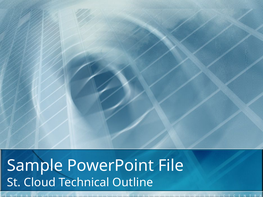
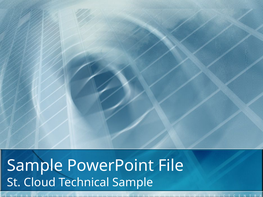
Technical Outline: Outline -> Sample
